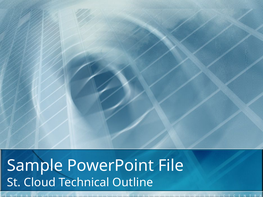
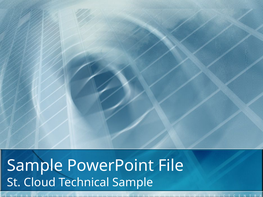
Technical Outline: Outline -> Sample
